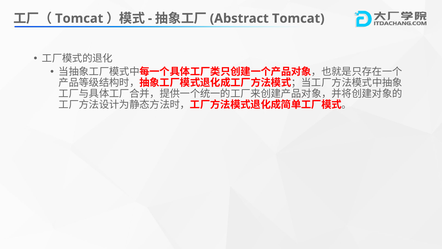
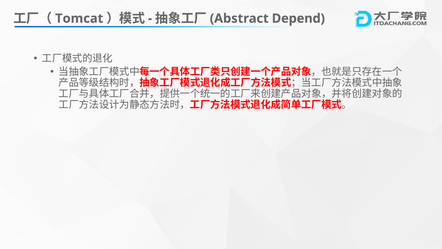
Tomcat at (298, 18): Tomcat -> Depend
